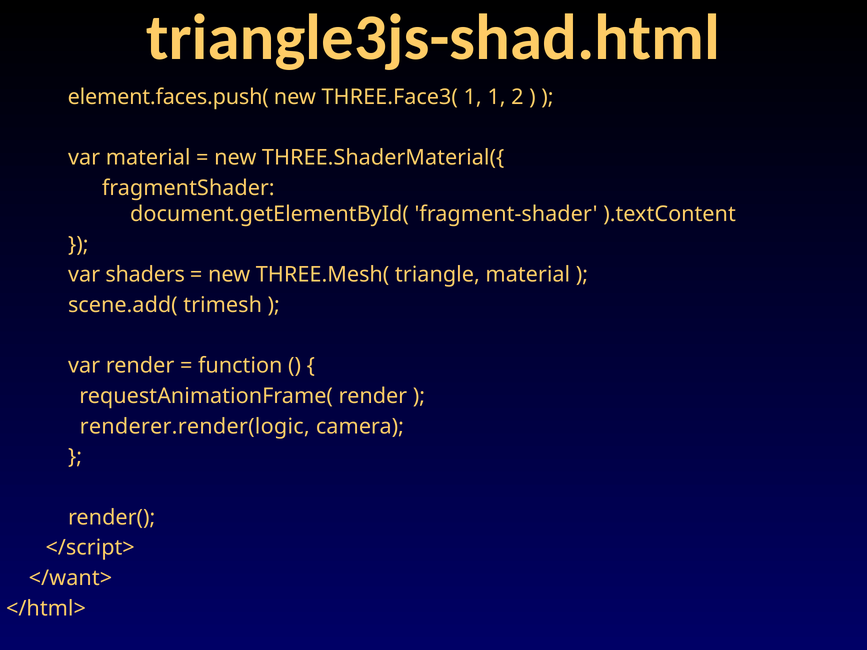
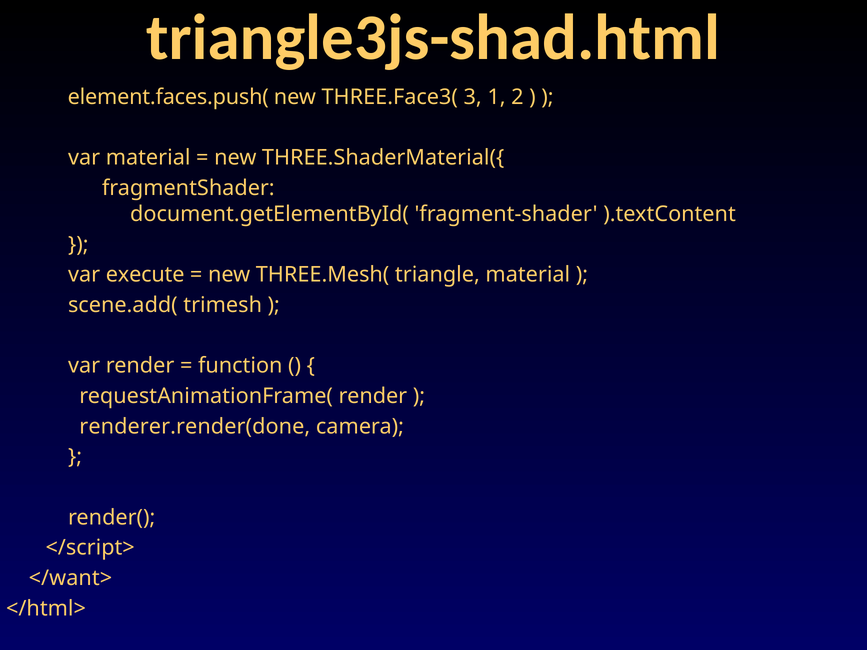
THREE.Face3( 1: 1 -> 3
shaders: shaders -> execute
renderer.render(logic: renderer.render(logic -> renderer.render(done
